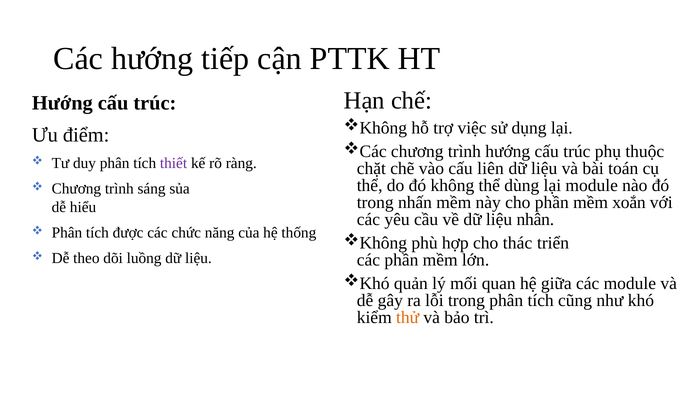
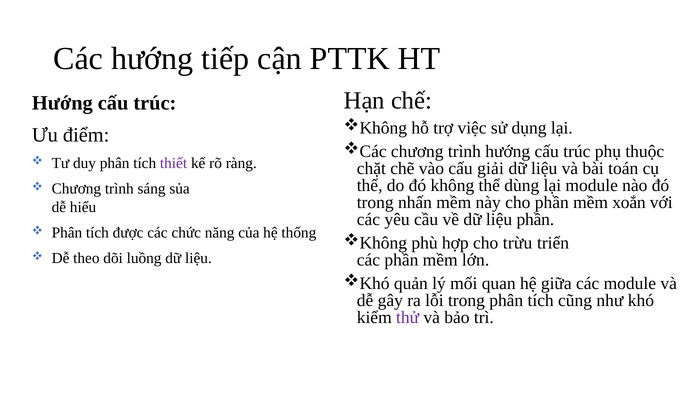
liên: liên -> giải
liệu nhân: nhân -> phần
thác: thác -> trừu
thử colour: orange -> purple
